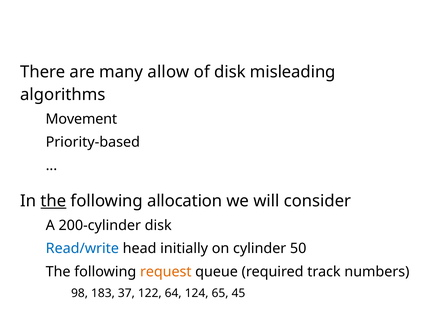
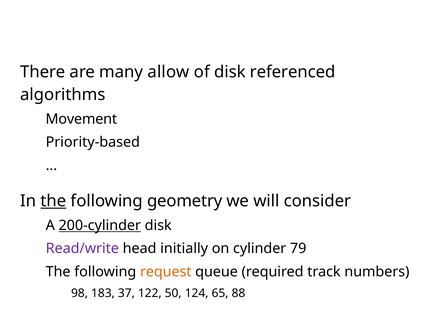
misleading: misleading -> referenced
allocation: allocation -> geometry
200-cylinder underline: none -> present
Read/write colour: blue -> purple
50: 50 -> 79
64: 64 -> 50
45: 45 -> 88
